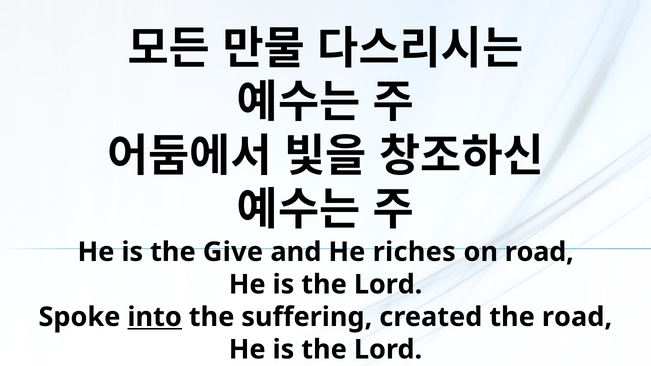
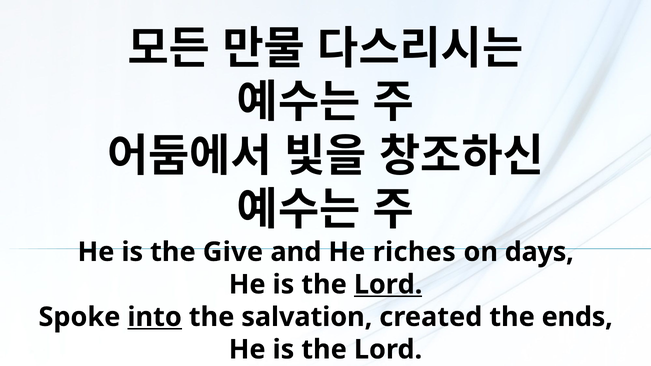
on road: road -> days
Lord at (388, 285) underline: none -> present
suffering: suffering -> salvation
the road: road -> ends
